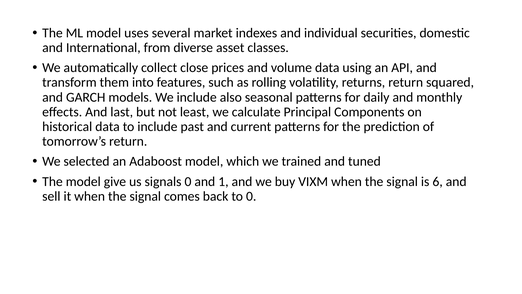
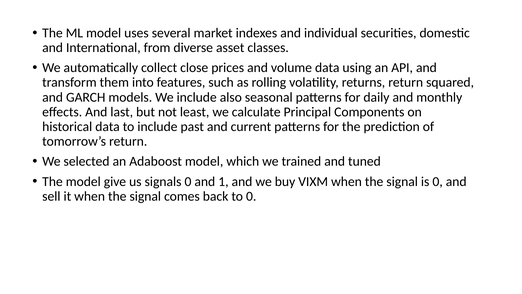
is 6: 6 -> 0
